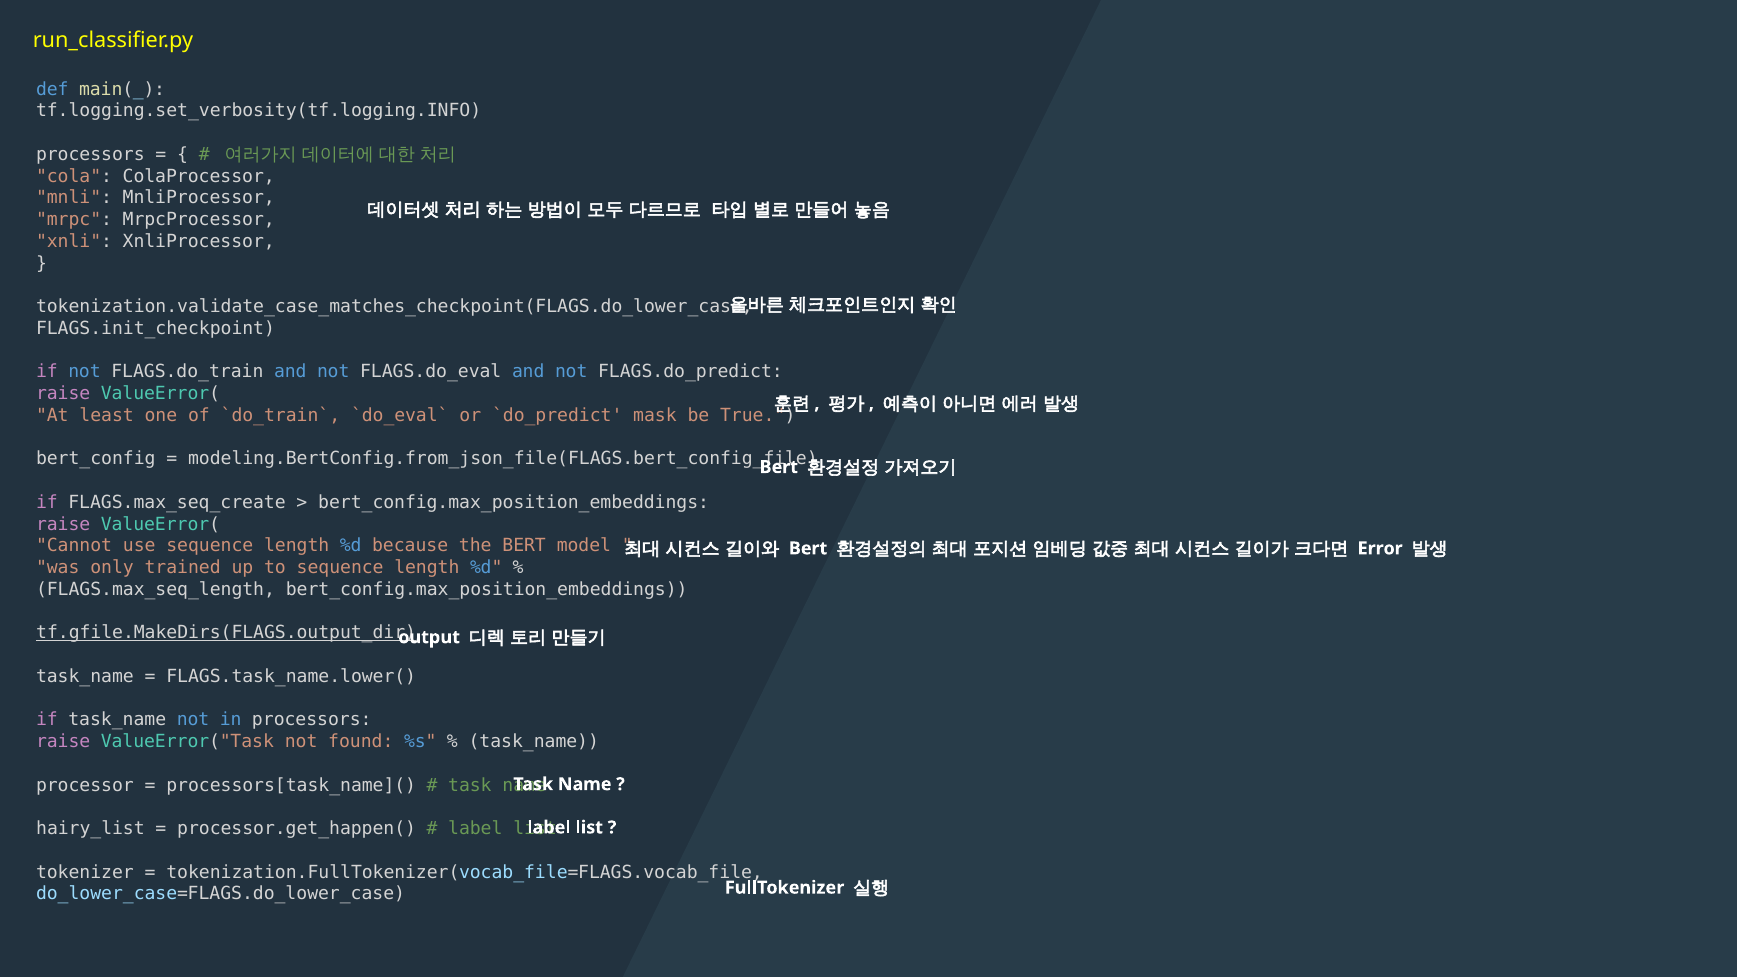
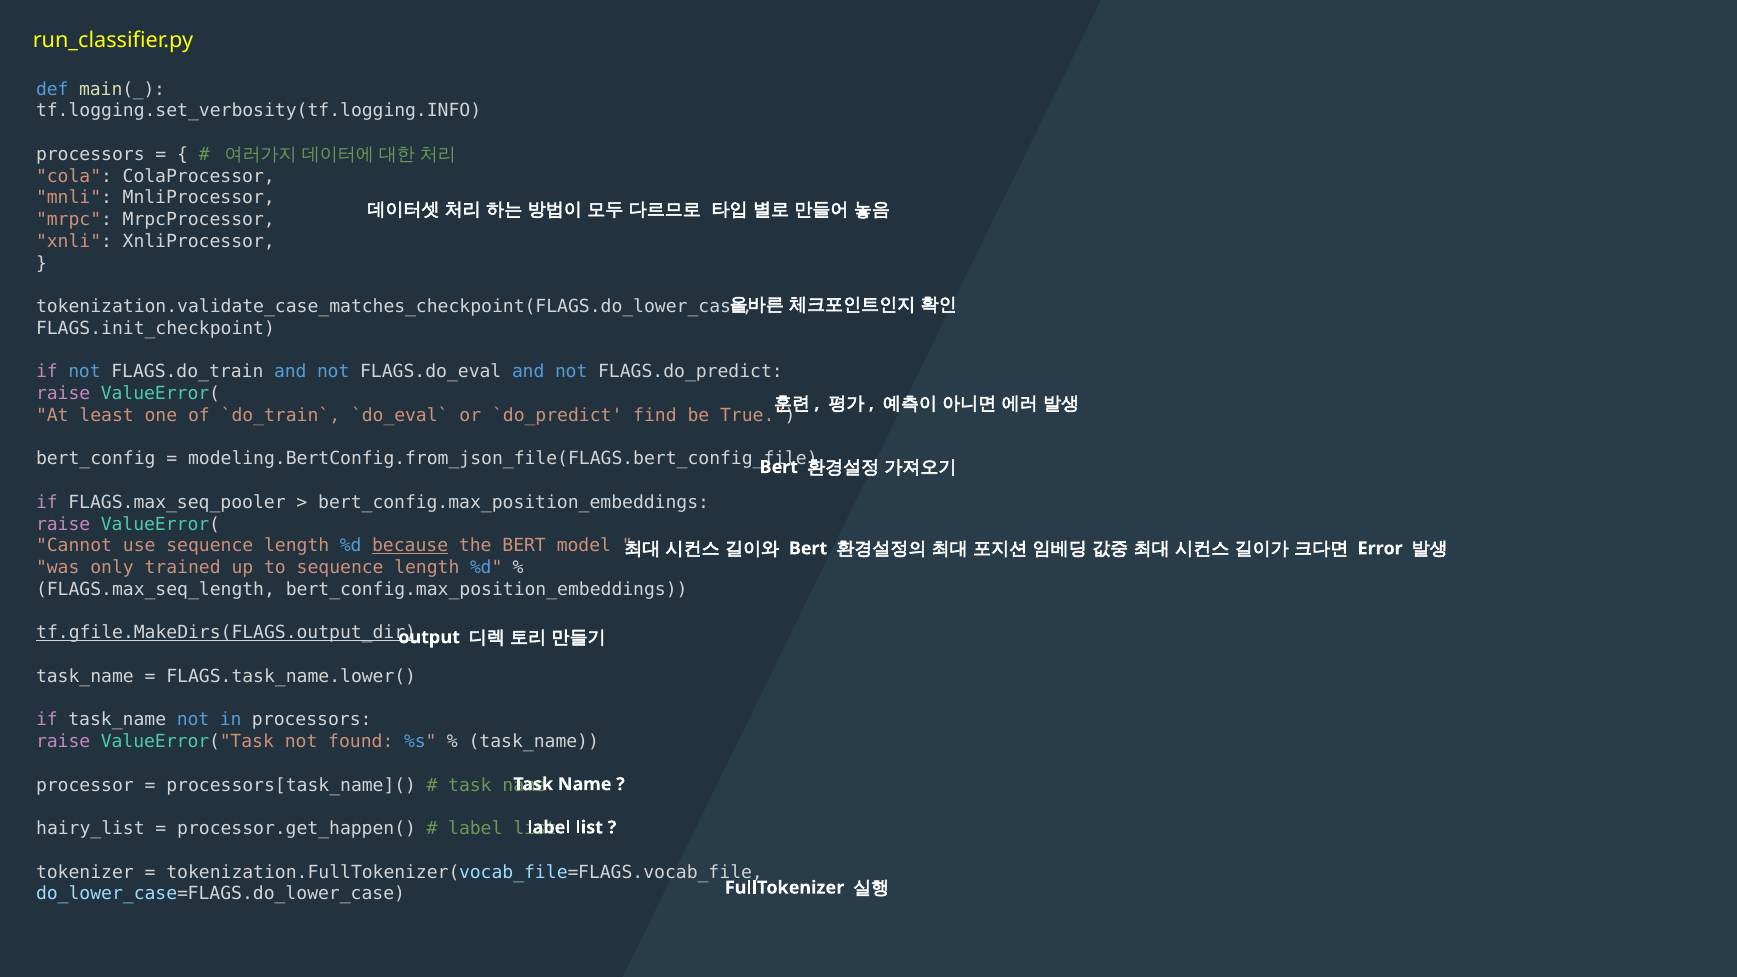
mask: mask -> find
FLAGS.max_seq_create: FLAGS.max_seq_create -> FLAGS.max_seq_pooler
because underline: none -> present
